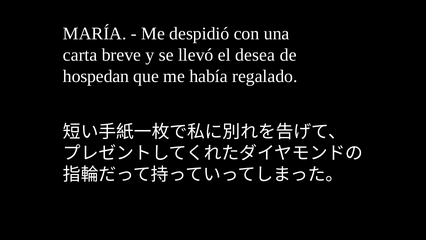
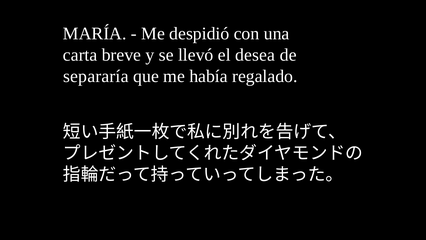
hospedan: hospedan -> separaría
